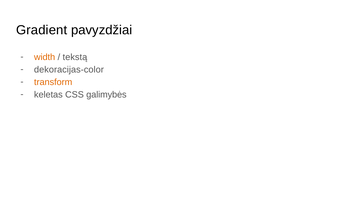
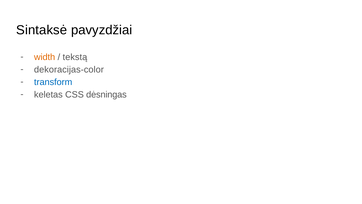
Gradient: Gradient -> Sintaksė
transform colour: orange -> blue
galimybės: galimybės -> dėsningas
